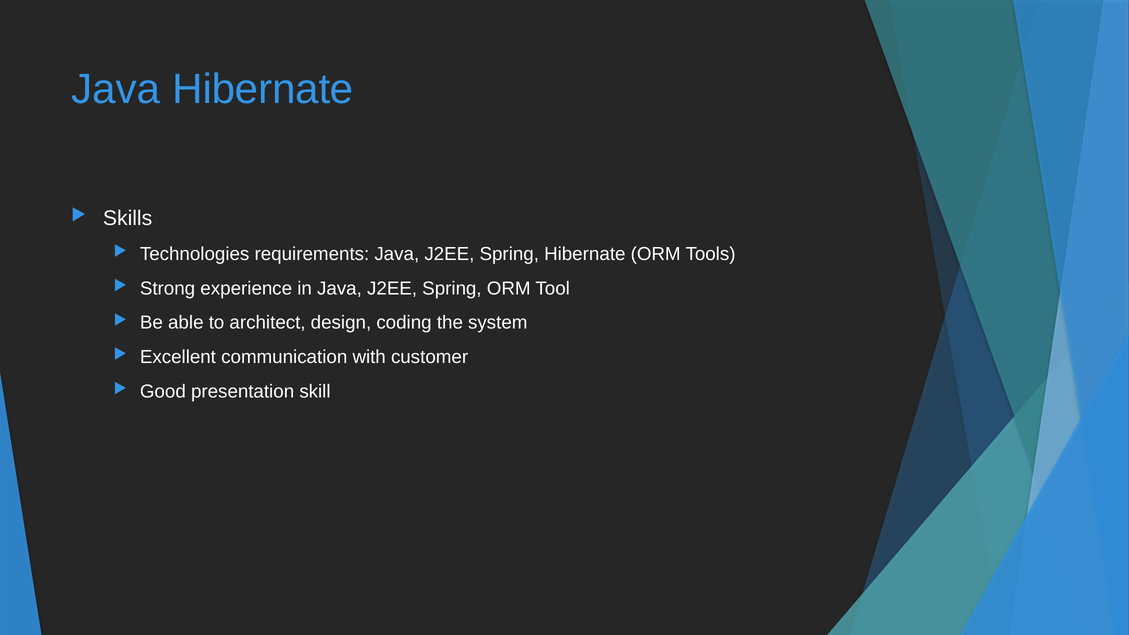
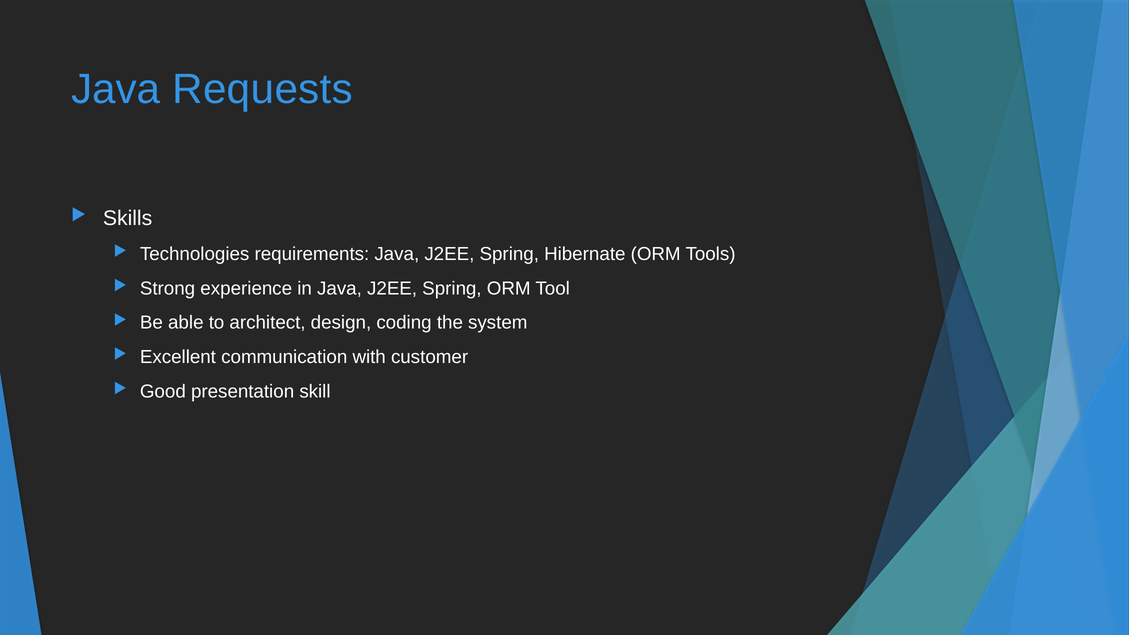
Java Hibernate: Hibernate -> Requests
